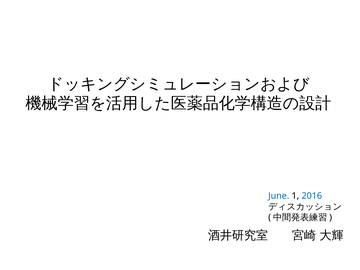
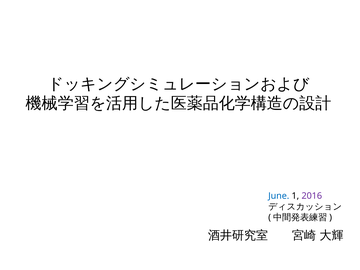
2016 colour: blue -> purple
